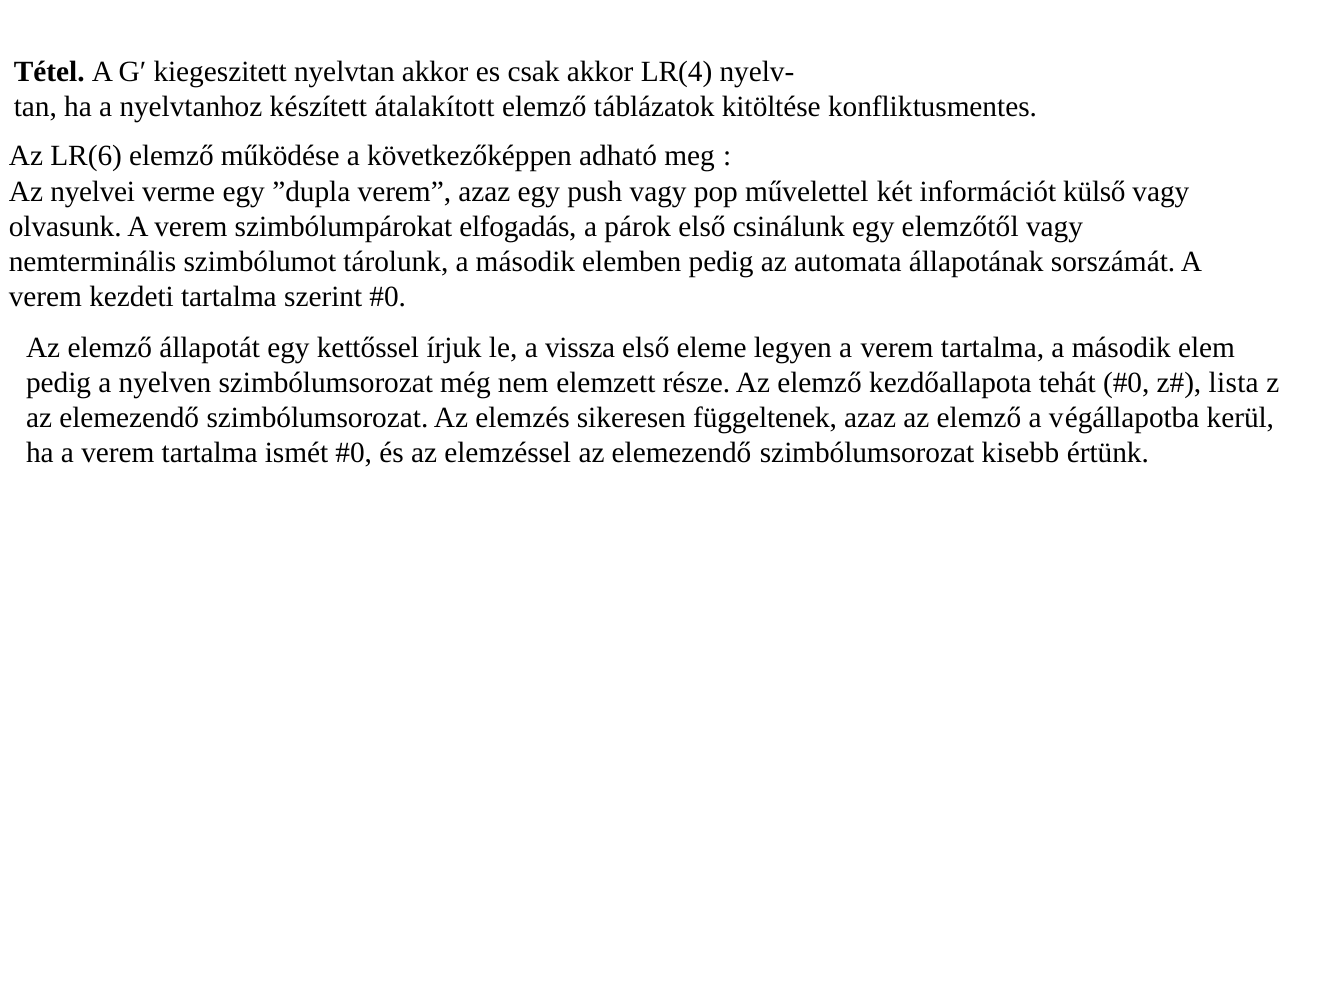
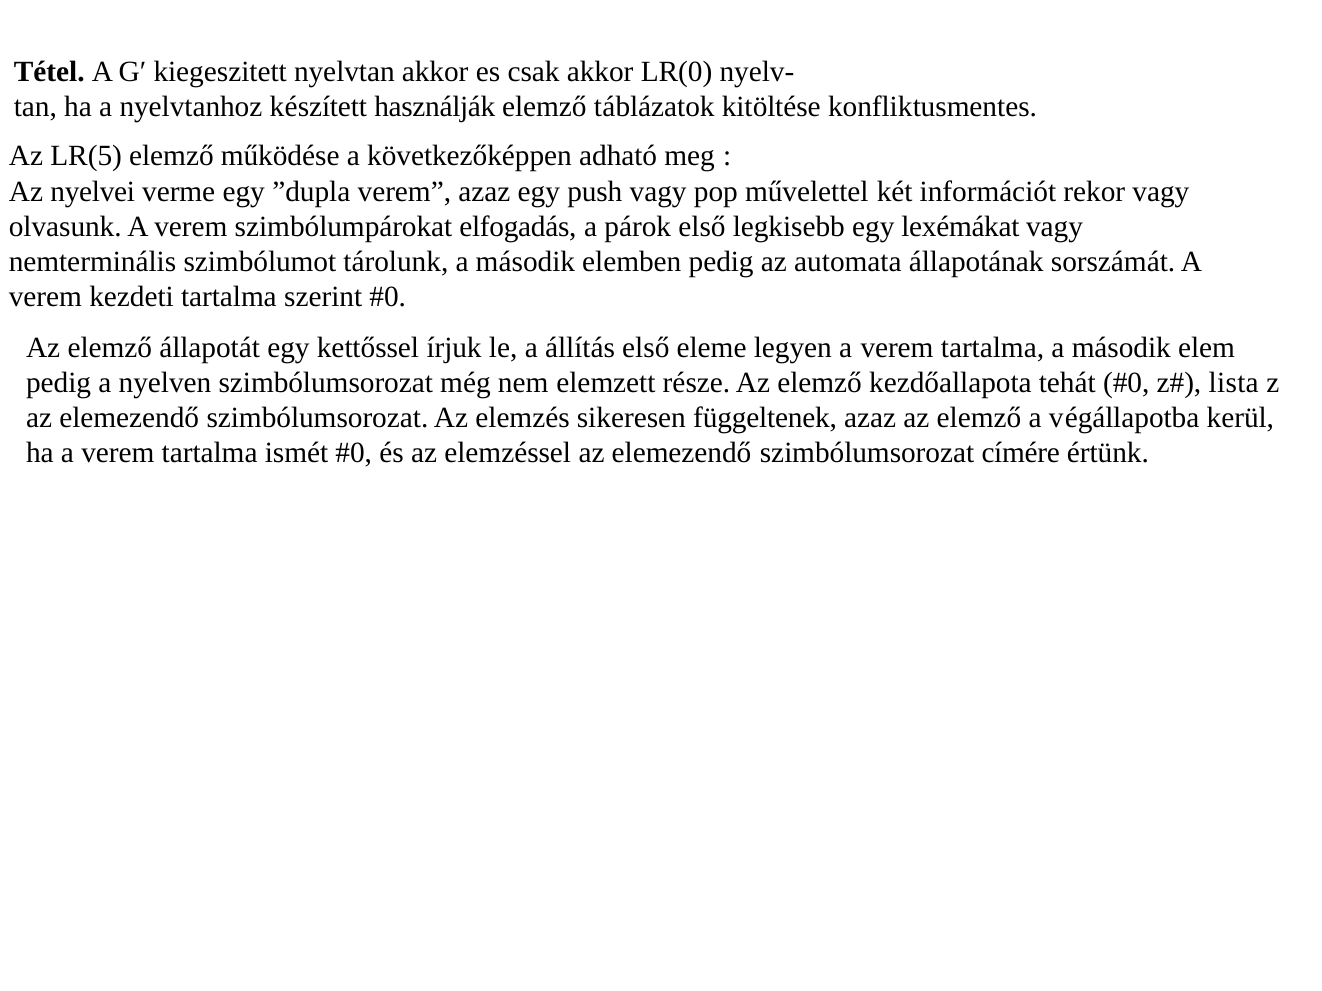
LR(4: LR(4 -> LR(0
átalakított: átalakított -> használják
LR(6: LR(6 -> LR(5
külső: külső -> rekor
csinálunk: csinálunk -> legkisebb
elemzőtől: elemzőtől -> lexémákat
vissza: vissza -> állítás
kisebb: kisebb -> címére
